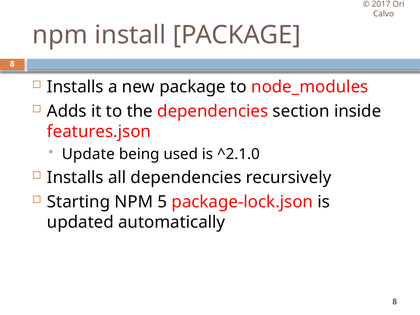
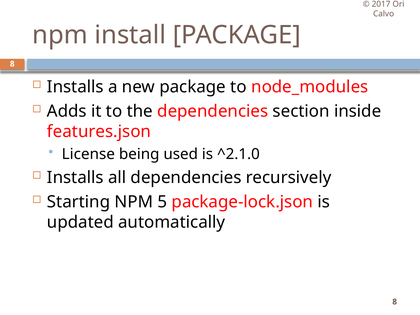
Update: Update -> License
